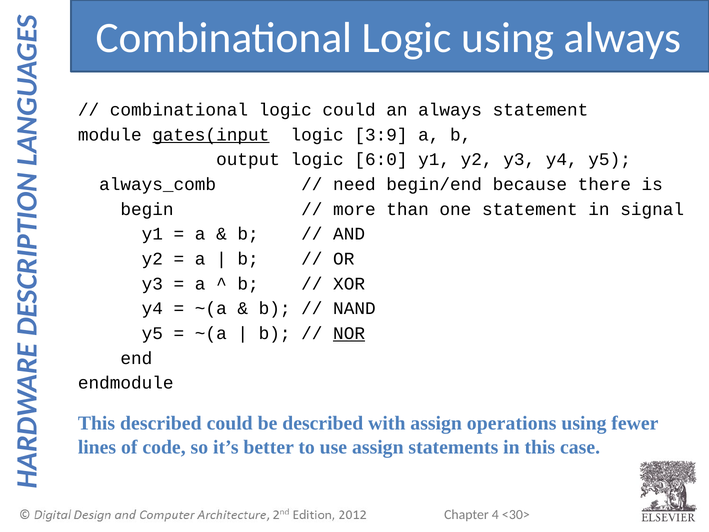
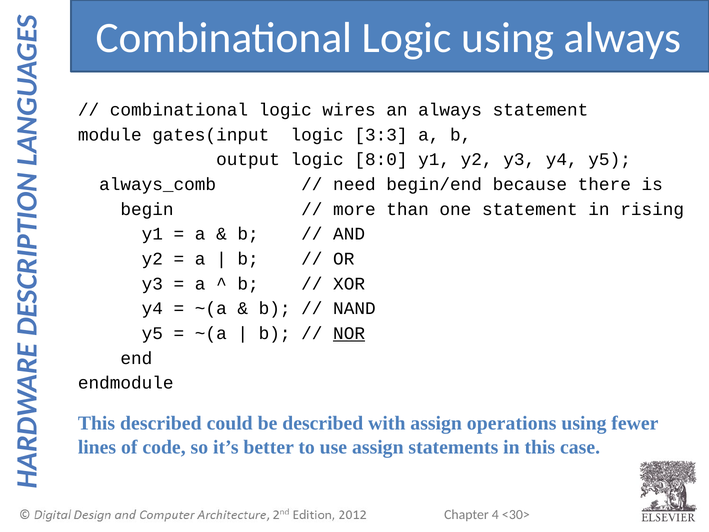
logic could: could -> wires
gates(input underline: present -> none
3:9: 3:9 -> 3:3
6:0: 6:0 -> 8:0
signal: signal -> rising
